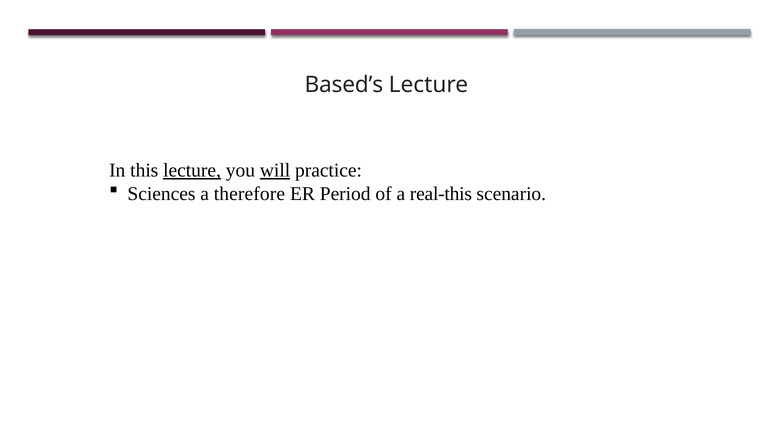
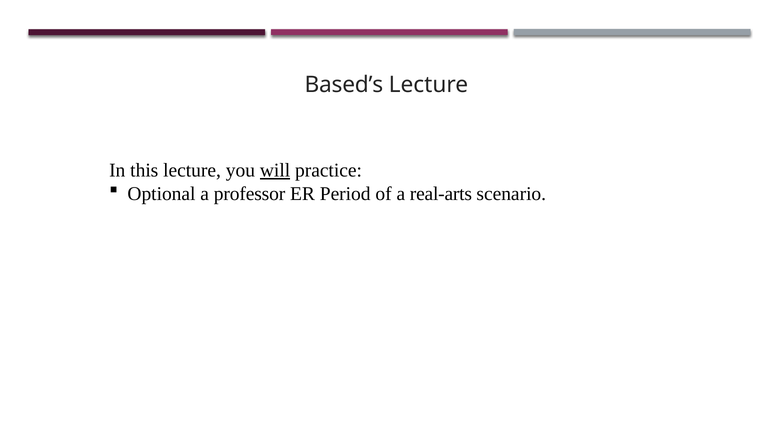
lecture at (192, 170) underline: present -> none
Sciences: Sciences -> Optional
therefore: therefore -> professor
real-this: real-this -> real-arts
